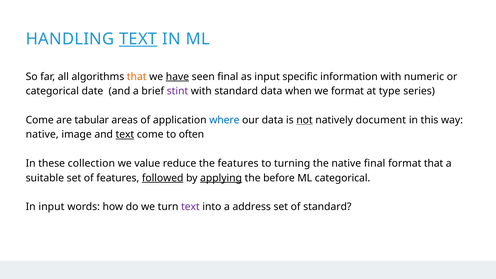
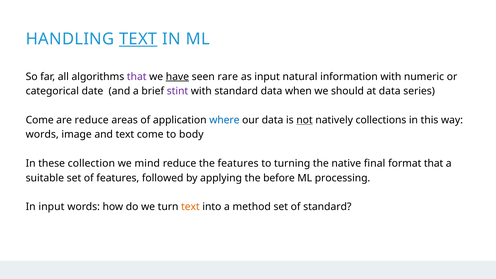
that at (137, 77) colour: orange -> purple
seen final: final -> rare
specific: specific -> natural
we format: format -> should
at type: type -> data
are tabular: tabular -> reduce
document: document -> collections
native at (42, 135): native -> words
text at (125, 135) underline: present -> none
often: often -> body
value: value -> mind
followed underline: present -> none
applying underline: present -> none
ML categorical: categorical -> processing
text at (190, 207) colour: purple -> orange
address: address -> method
